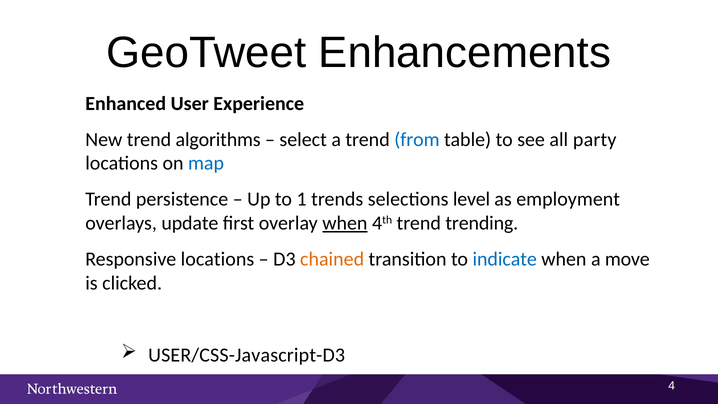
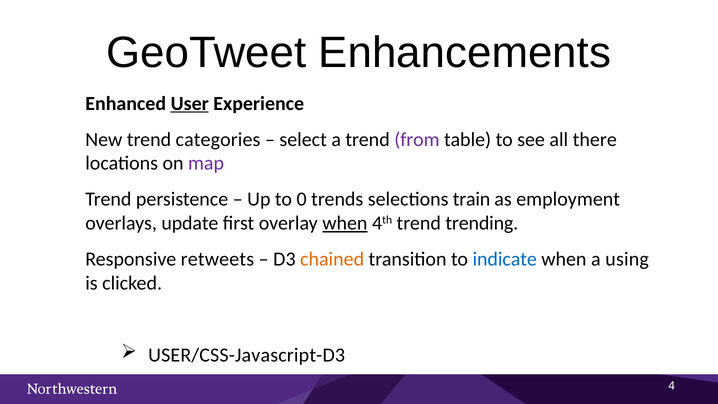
User underline: none -> present
algorithms: algorithms -> categories
from colour: blue -> purple
party: party -> there
map colour: blue -> purple
1: 1 -> 0
level: level -> train
Responsive locations: locations -> retweets
move: move -> using
